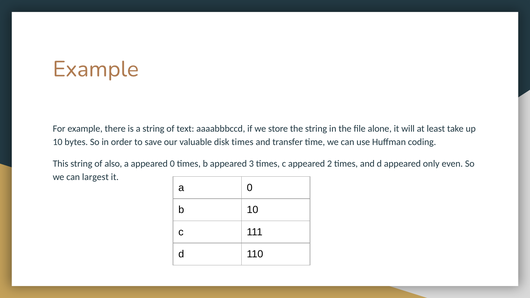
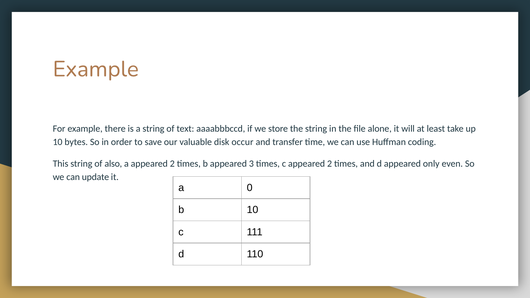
disk times: times -> occur
a appeared 0: 0 -> 2
largest: largest -> update
